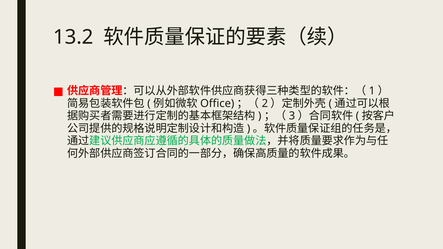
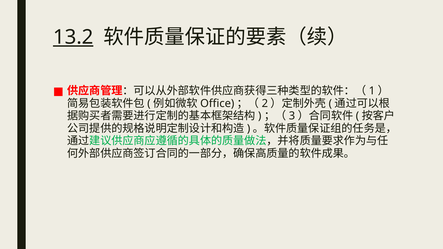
13.2 underline: none -> present
